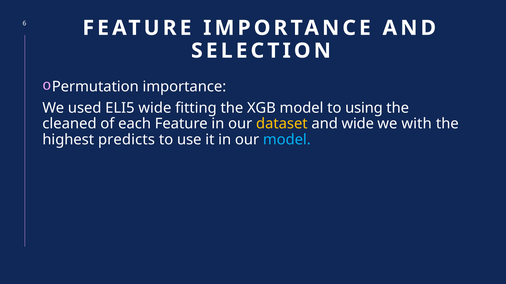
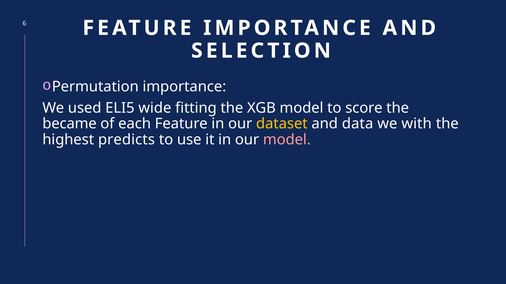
using: using -> score
cleaned: cleaned -> became
and wide: wide -> data
model at (287, 140) colour: light blue -> pink
